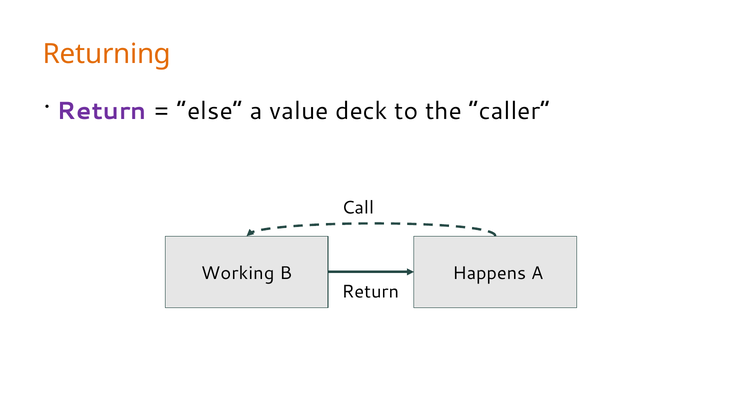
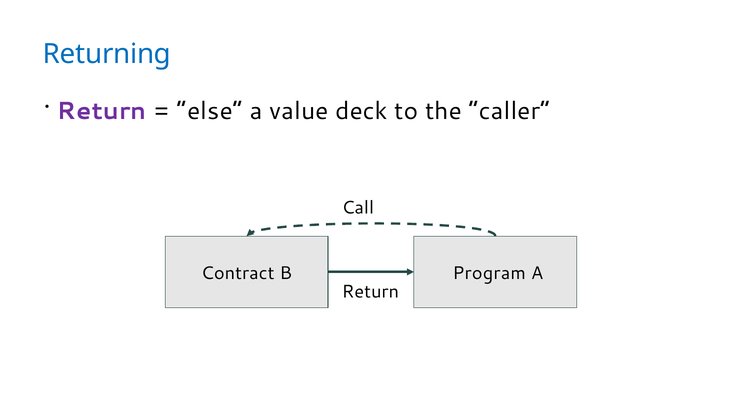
Returning colour: orange -> blue
Working: Working -> Contract
Happens: Happens -> Program
